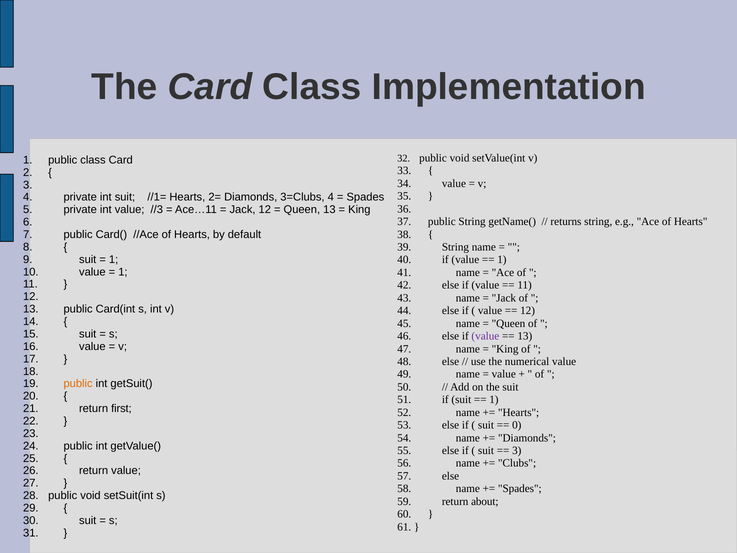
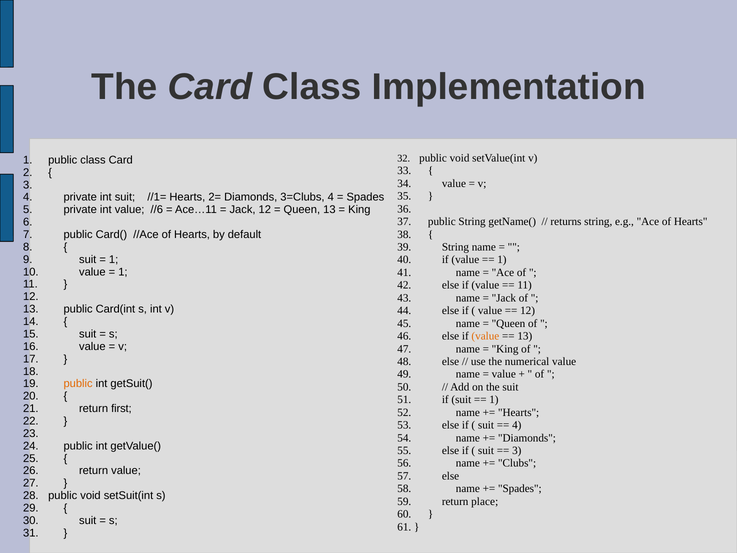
//3: //3 -> //6
value at (485, 336) colour: purple -> orange
0 at (517, 425): 0 -> 4
about: about -> place
